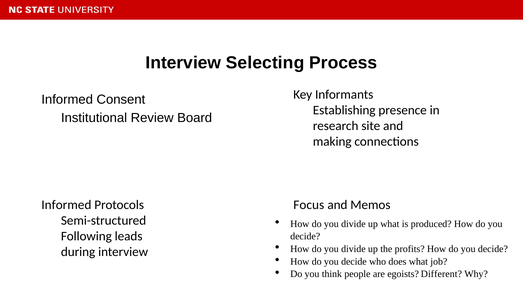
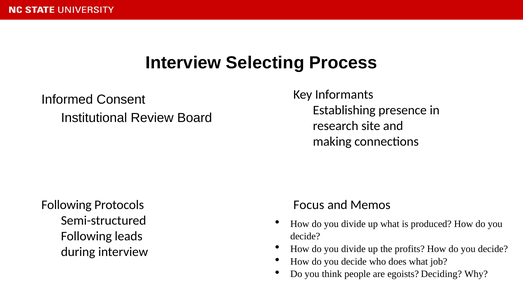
Informed at (66, 205): Informed -> Following
Different: Different -> Deciding
